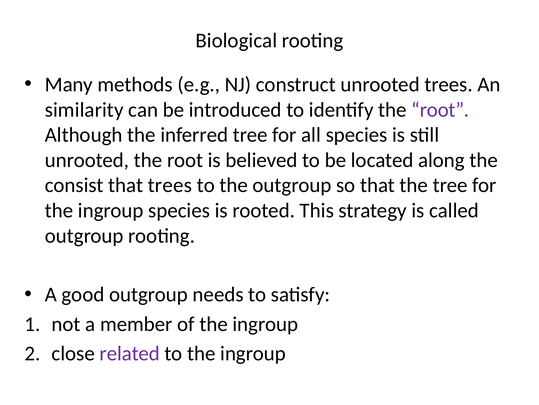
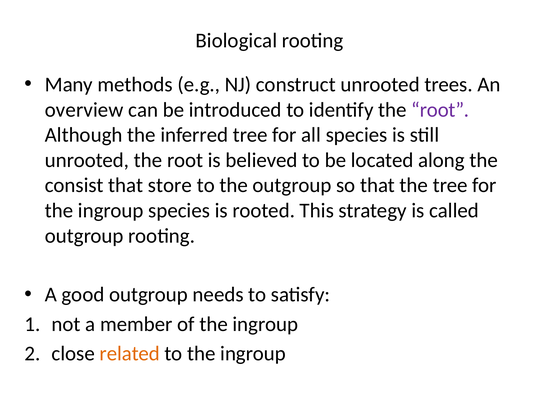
similarity: similarity -> overview
that trees: trees -> store
related colour: purple -> orange
